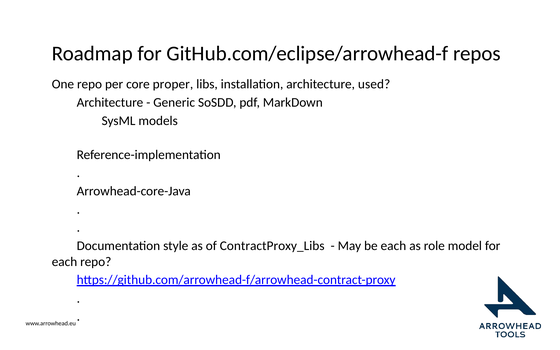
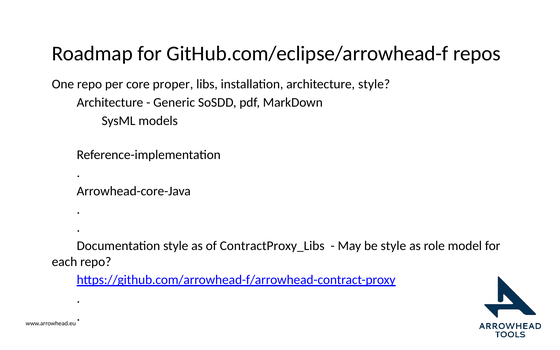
architecture used: used -> style
be each: each -> style
